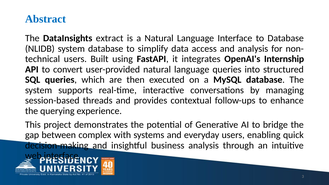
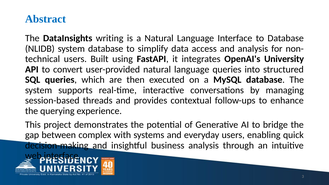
extract: extract -> writing
Internship: Internship -> University
